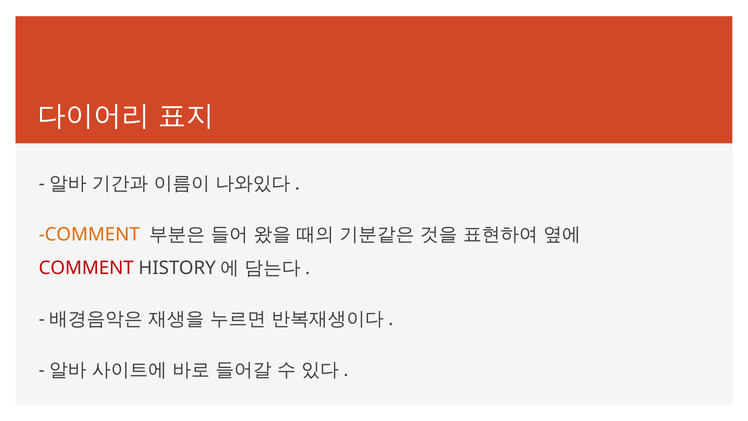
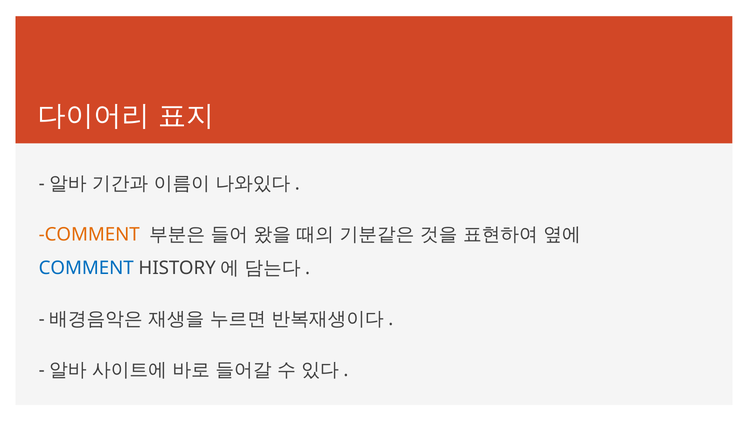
COMMENT at (86, 268) colour: red -> blue
